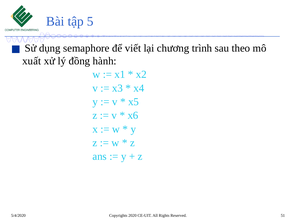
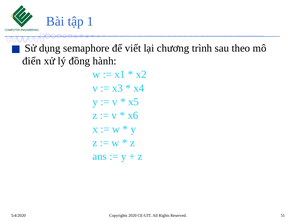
5: 5 -> 1
xuất: xuất -> điển
